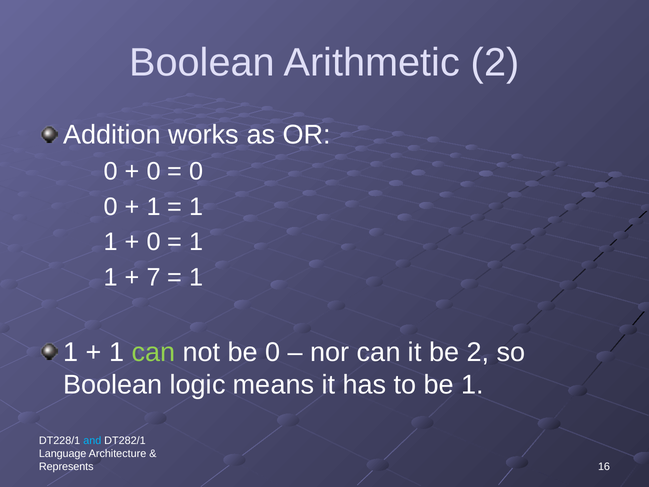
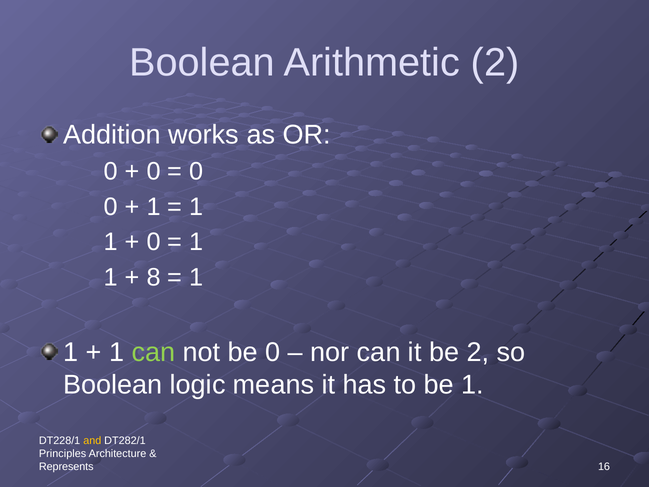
7: 7 -> 8
and colour: light blue -> yellow
Language: Language -> Principles
